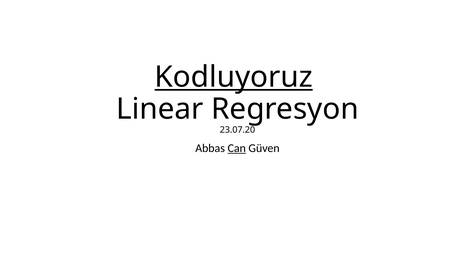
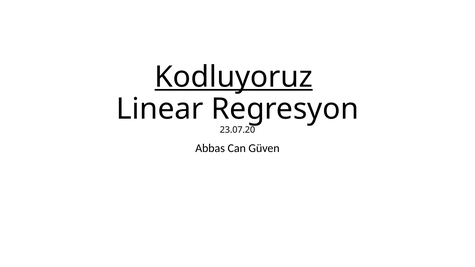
Can underline: present -> none
